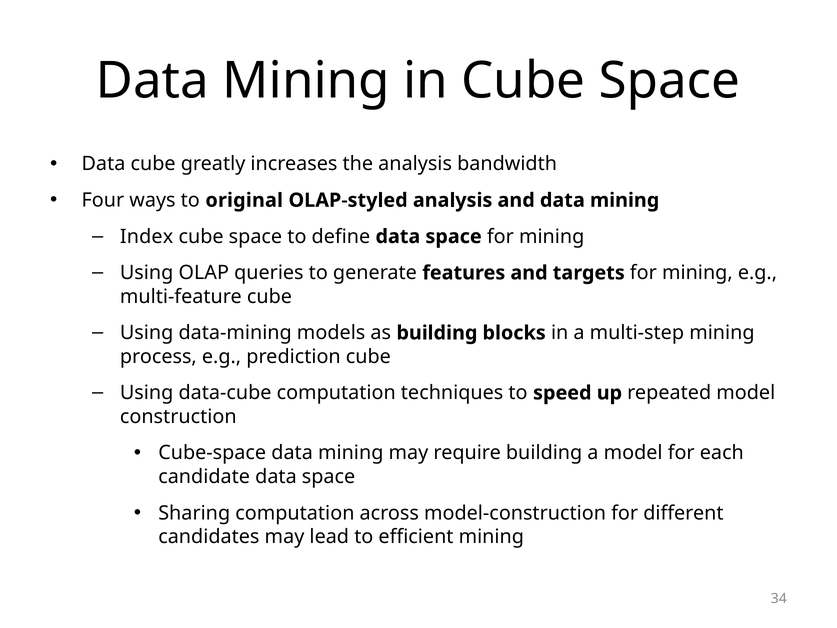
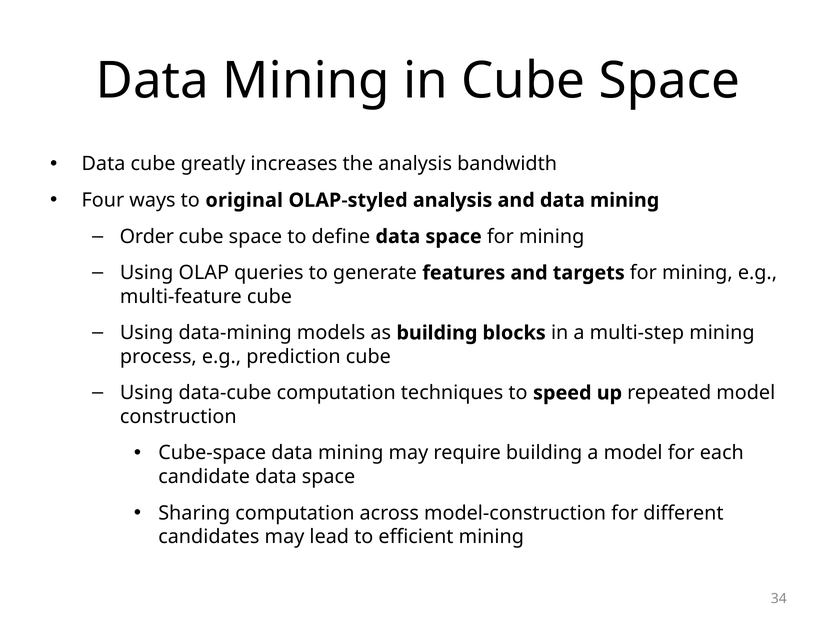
Index: Index -> Order
